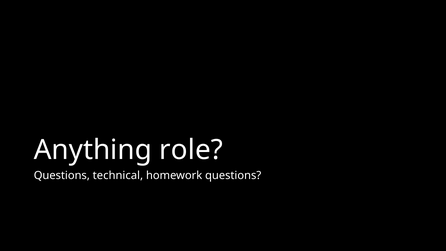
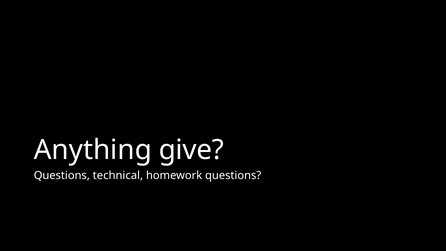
role: role -> give
